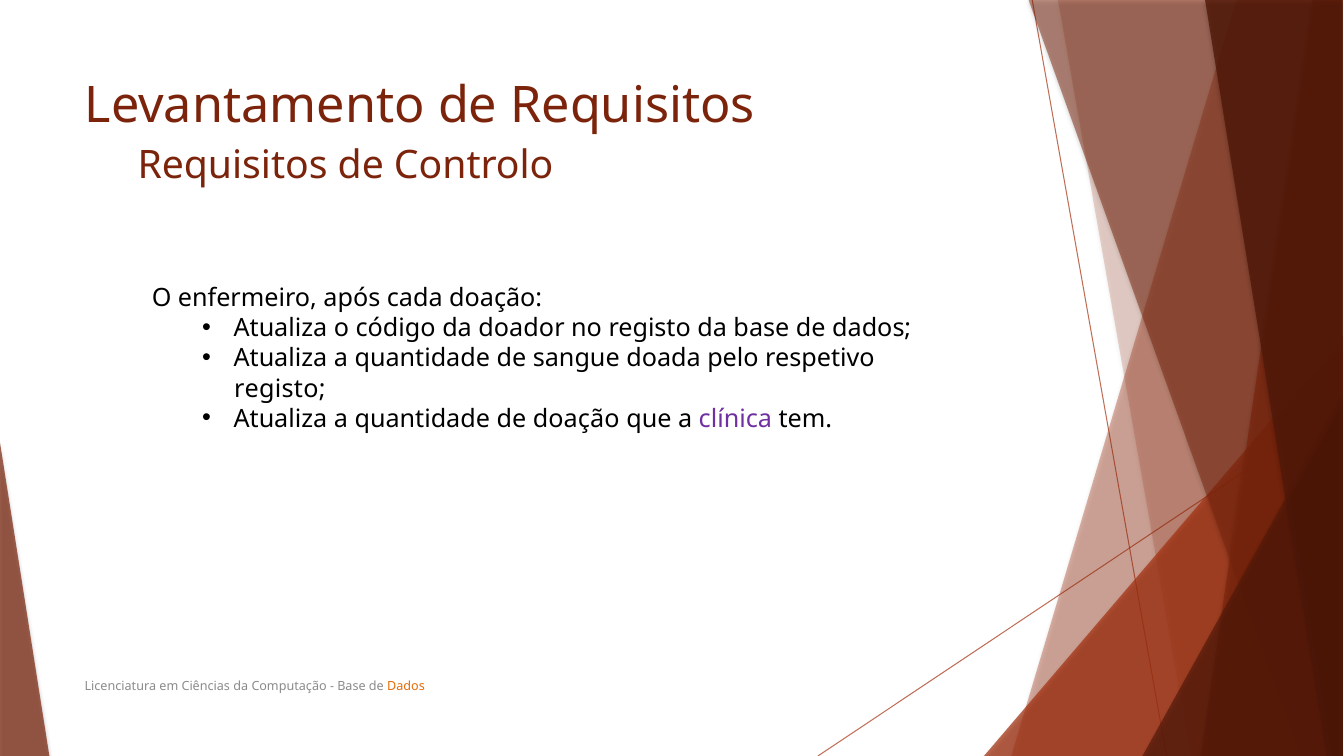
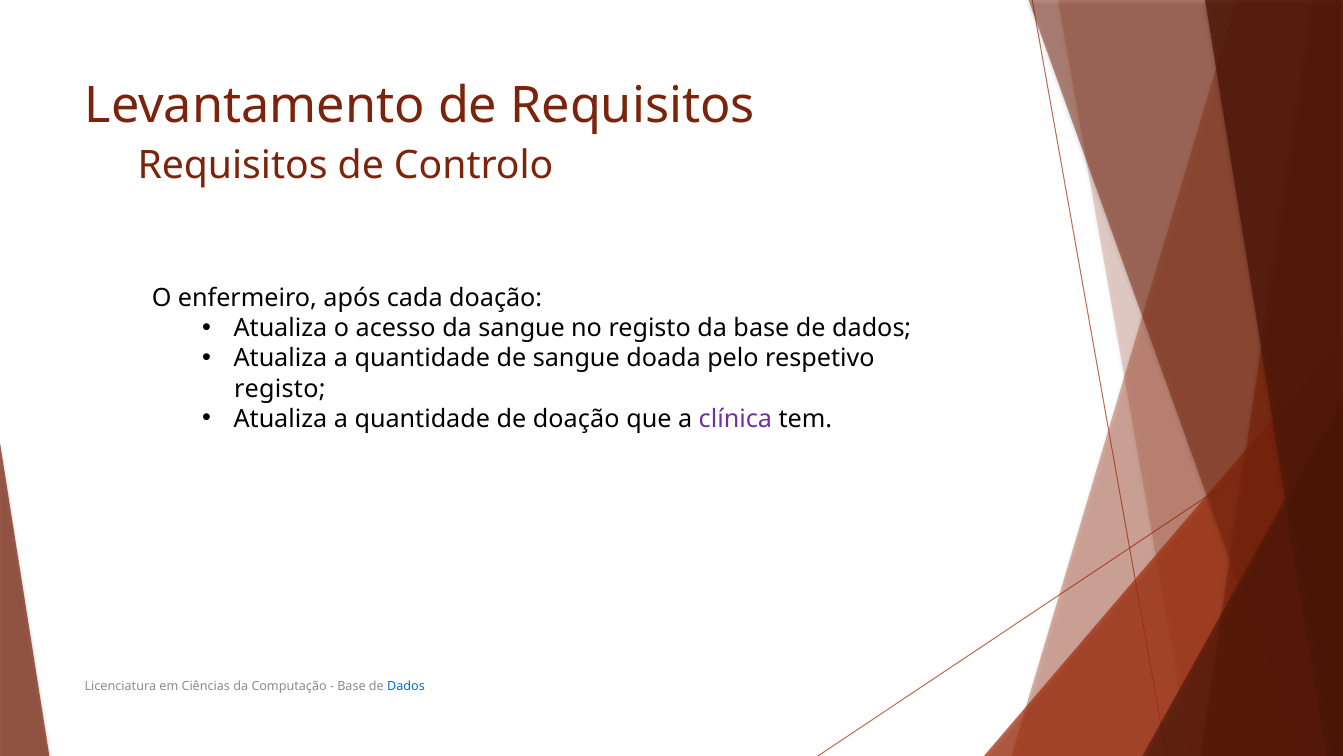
código: código -> acesso
da doador: doador -> sangue
Dados at (406, 685) colour: orange -> blue
